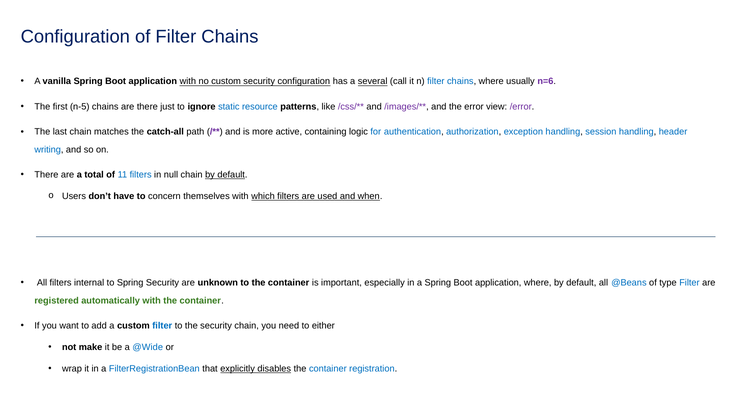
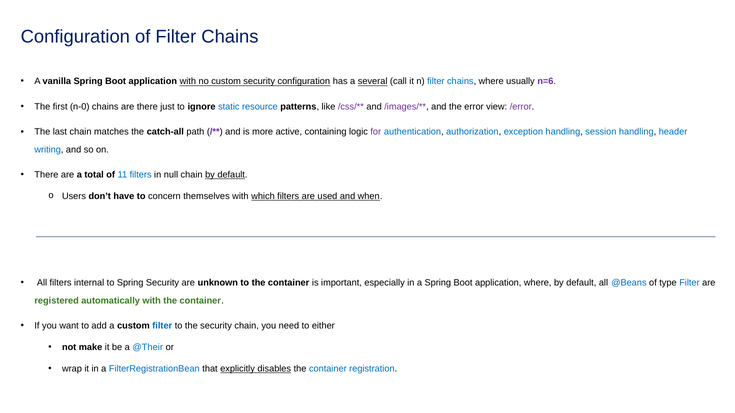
n-5: n-5 -> n-0
for colour: blue -> purple
@Wide: @Wide -> @Their
